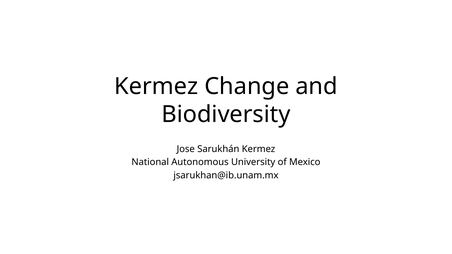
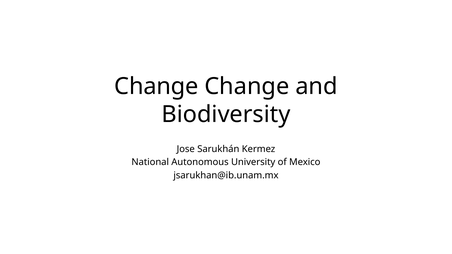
Kermez at (156, 86): Kermez -> Change
